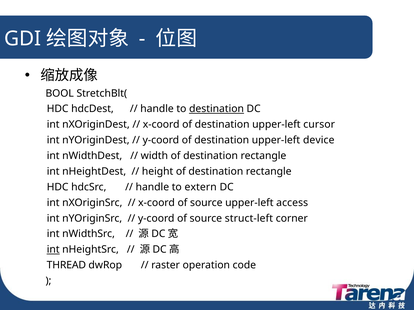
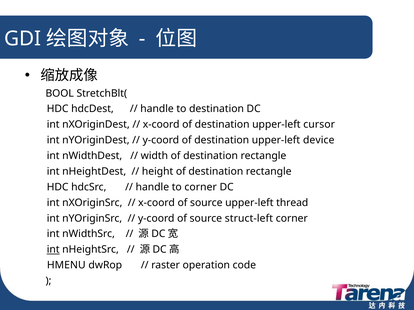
destination at (217, 109) underline: present -> none
to extern: extern -> corner
access: access -> thread
THREAD: THREAD -> HMENU
